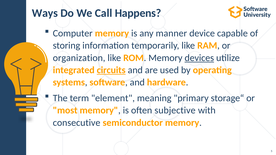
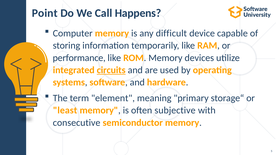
Ways: Ways -> Point
manner: manner -> difficult
organization: organization -> performance
devices underline: present -> none
most: most -> least
